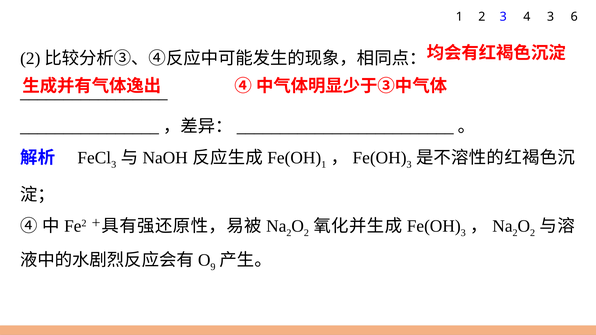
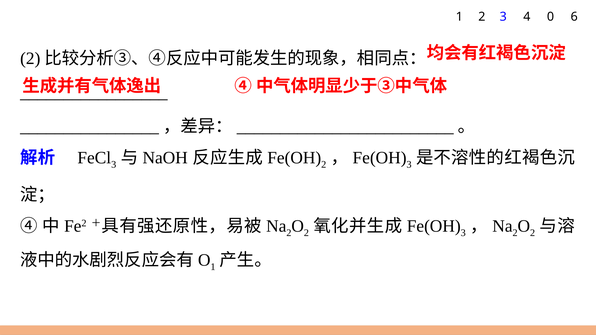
4 3: 3 -> 0
1 at (324, 165): 1 -> 2
9 at (213, 267): 9 -> 1
